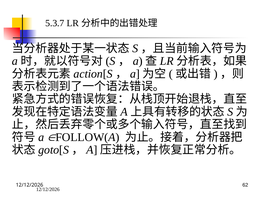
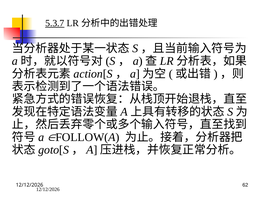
5.3.7 underline: none -> present
